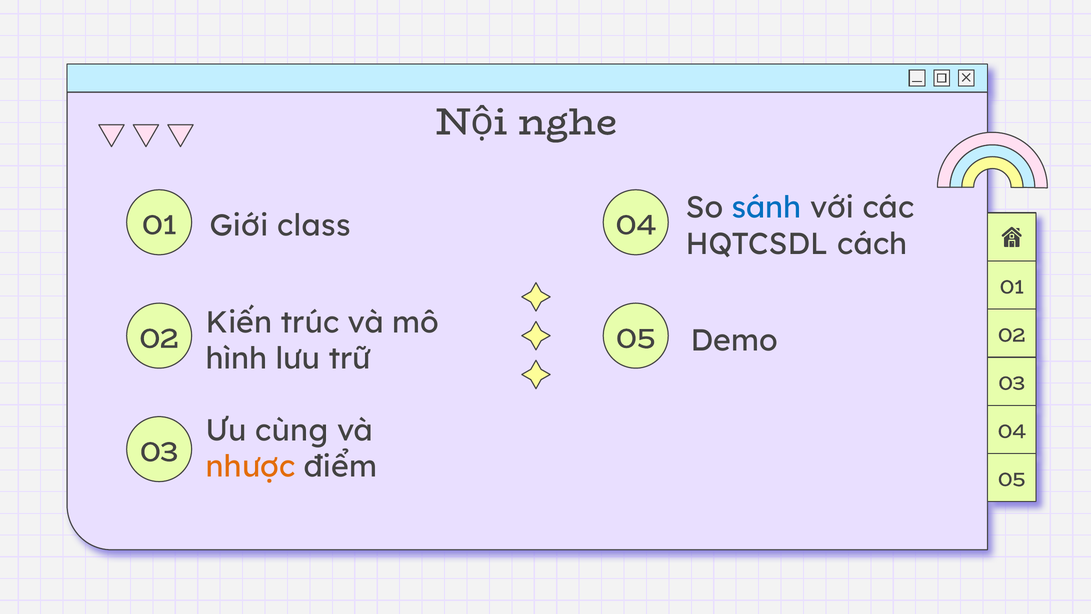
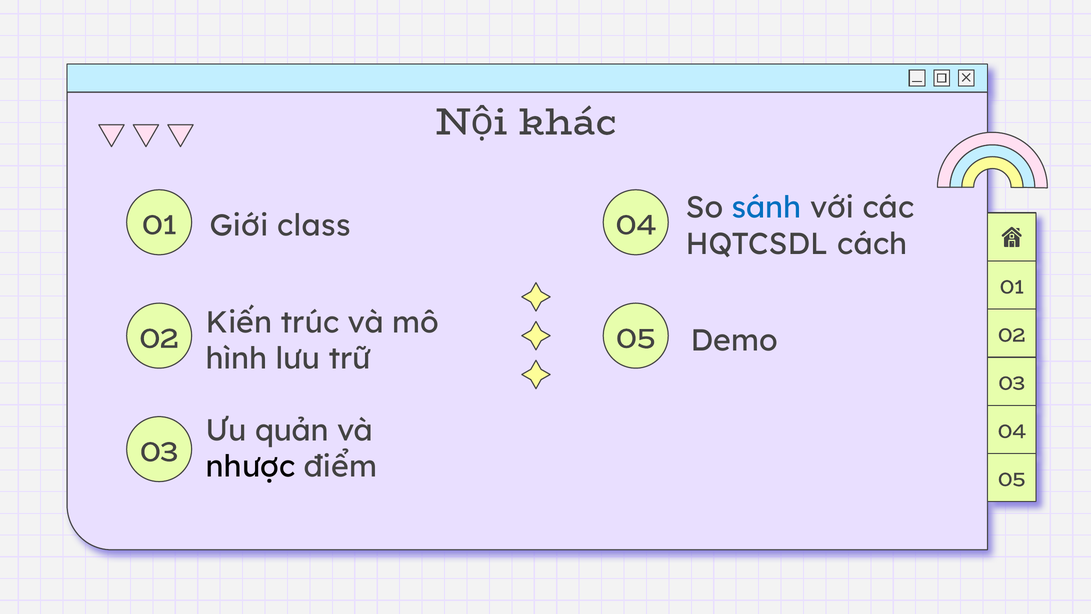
nghe: nghe -> khác
cùng: cùng -> quản
nhược colour: orange -> black
